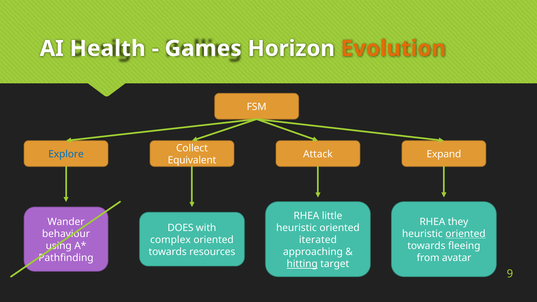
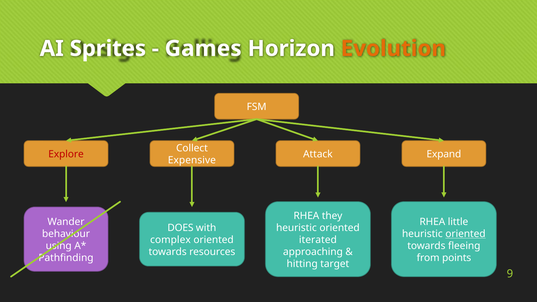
Health: Health -> Sprites
Explore colour: blue -> red
Equivalent: Equivalent -> Expensive
little: little -> they
they: they -> little
avatar: avatar -> points
hitting underline: present -> none
